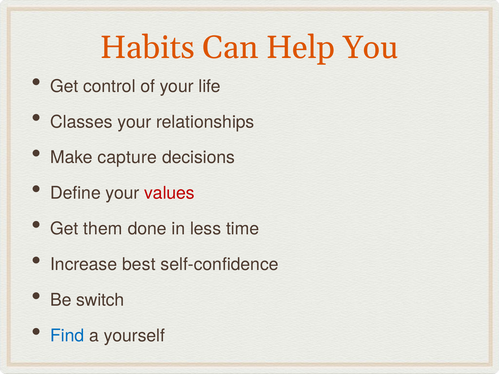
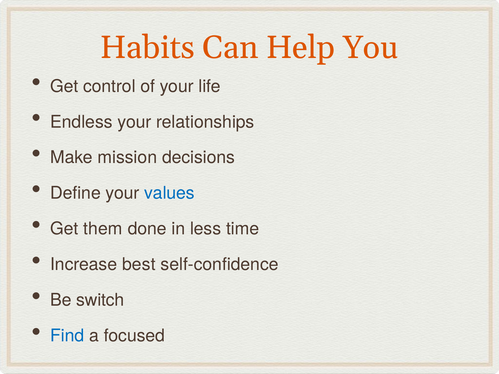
Classes: Classes -> Endless
capture: capture -> mission
values colour: red -> blue
yourself: yourself -> focused
